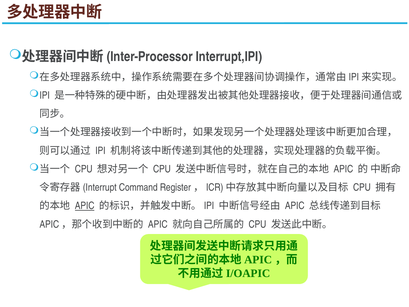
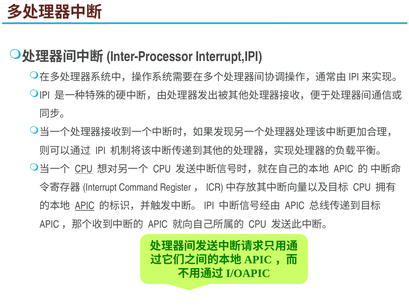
CPU at (84, 169) underline: none -> present
